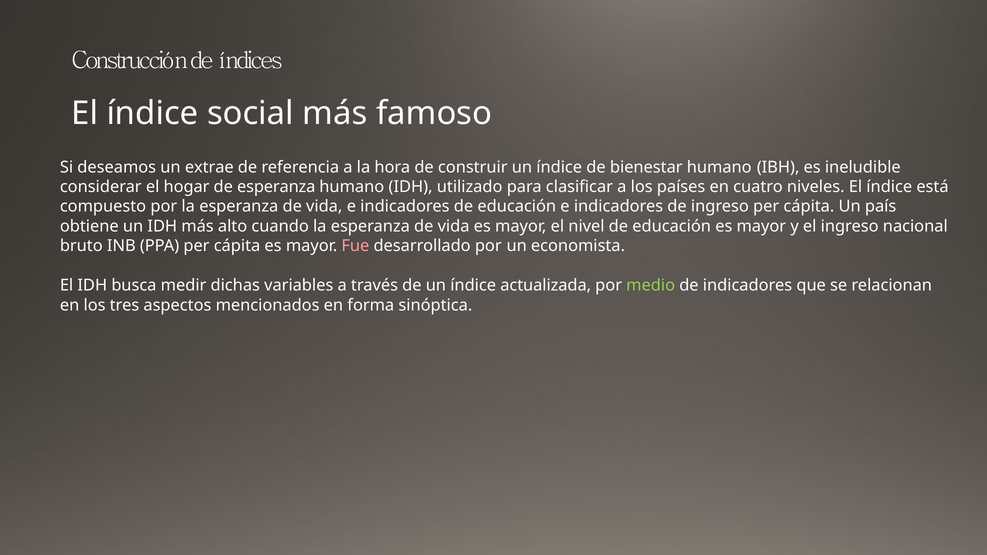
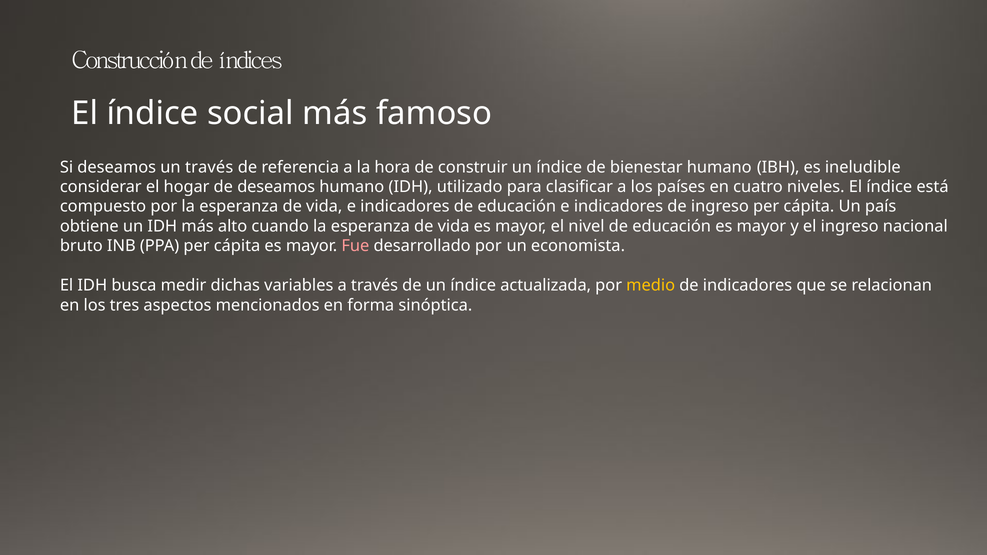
un extrae: extrae -> través
de esperanza: esperanza -> deseamos
medio colour: light green -> yellow
